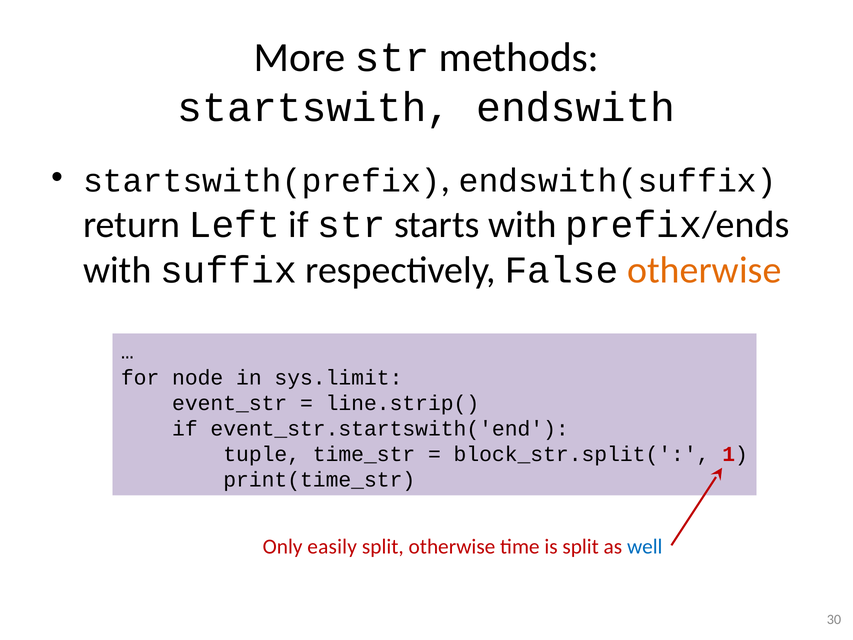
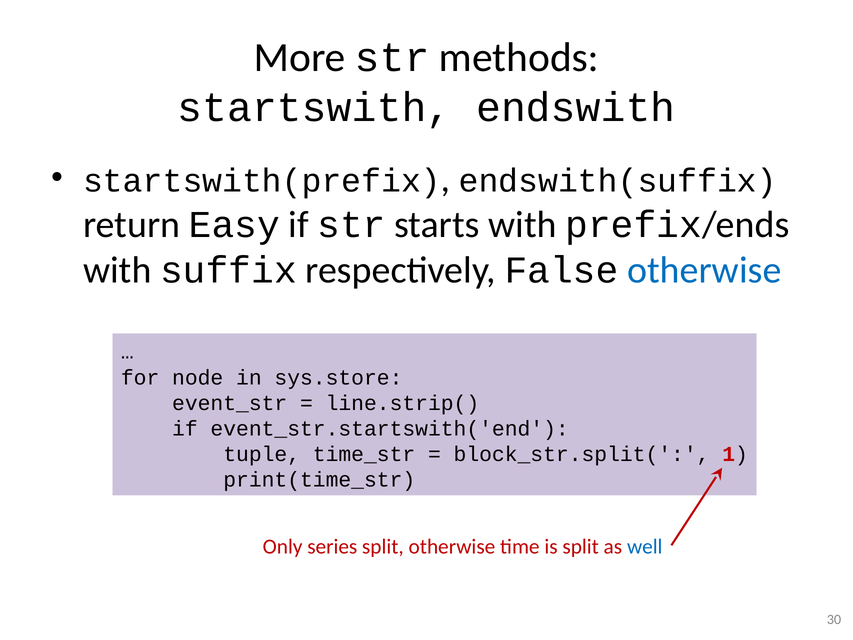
Left: Left -> Easy
otherwise at (704, 270) colour: orange -> blue
sys.limit: sys.limit -> sys.store
easily: easily -> series
